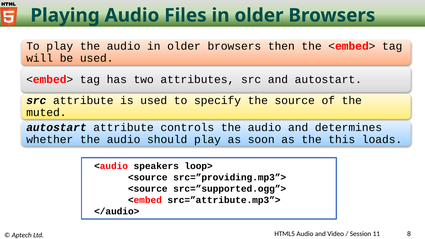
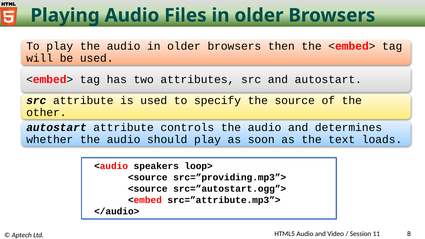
muted: muted -> other
this: this -> text
src=”supported.ogg”>: src=”supported.ogg”> -> src=”autostart.ogg”>
